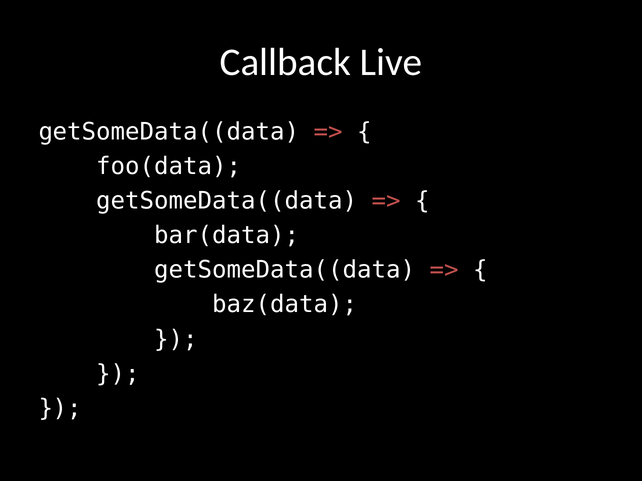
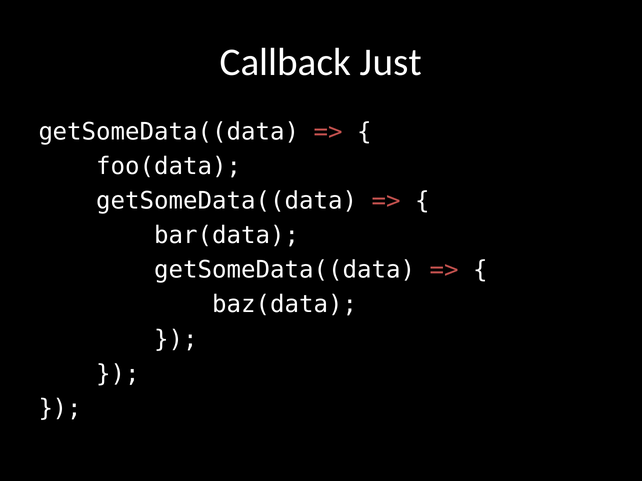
Live: Live -> Just
